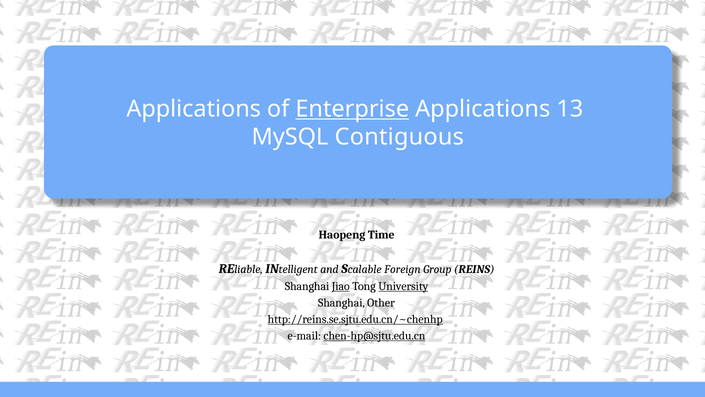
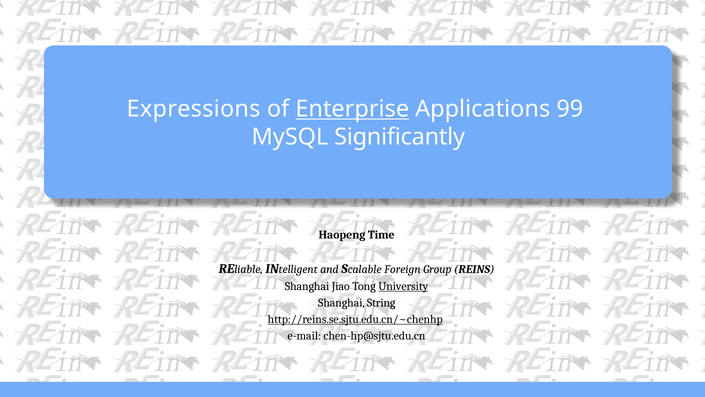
Applications at (194, 109): Applications -> Expressions
13: 13 -> 99
Contiguous: Contiguous -> Significantly
Jiao underline: present -> none
Other: Other -> String
chen-hp@sjtu.edu.cn underline: present -> none
